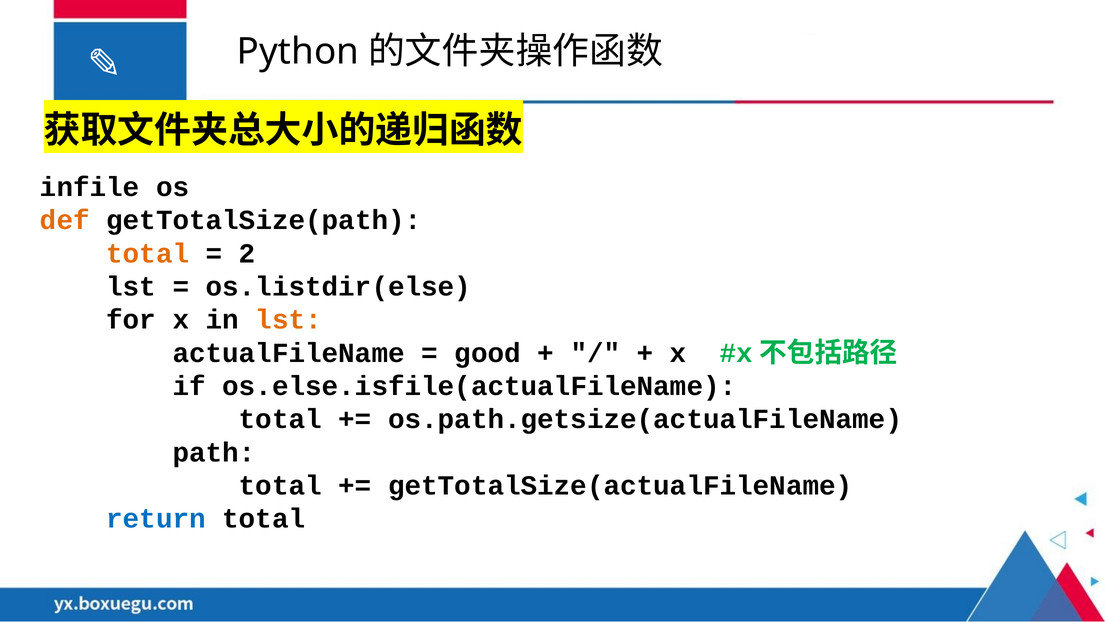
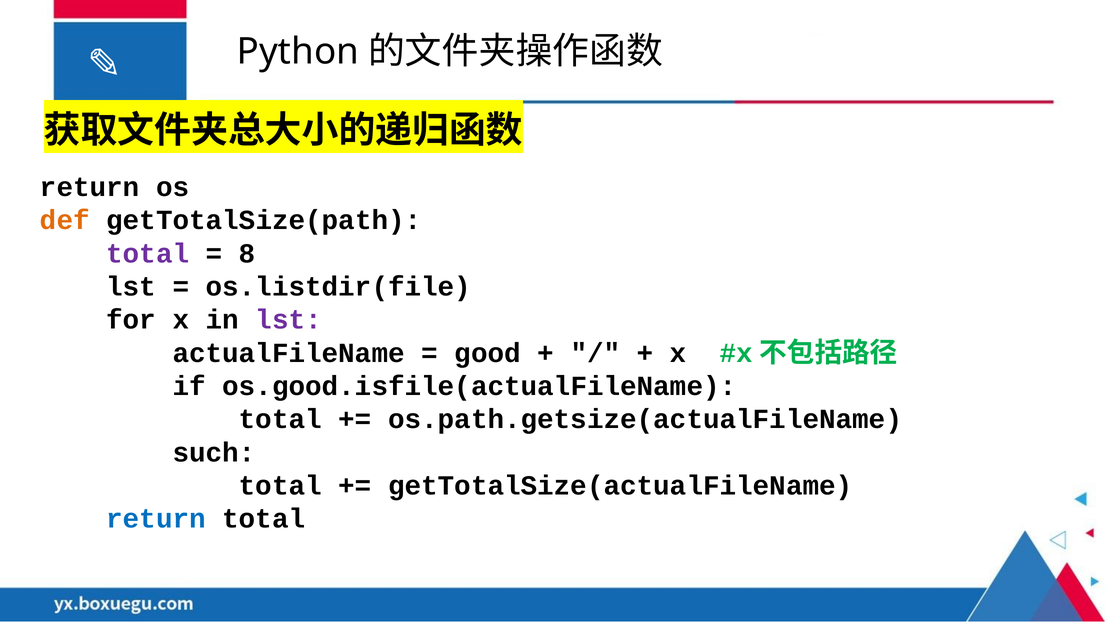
infile at (90, 187): infile -> return
total at (148, 253) colour: orange -> purple
2: 2 -> 8
os.listdir(else: os.listdir(else -> os.listdir(file
lst at (289, 320) colour: orange -> purple
os.else.isfile(actualFileName: os.else.isfile(actualFileName -> os.good.isfile(actualFileName
path: path -> such
